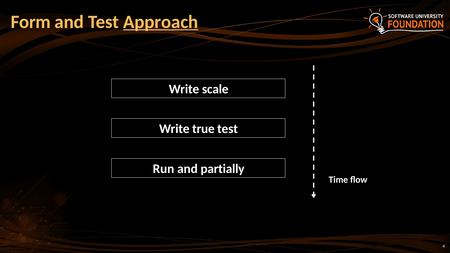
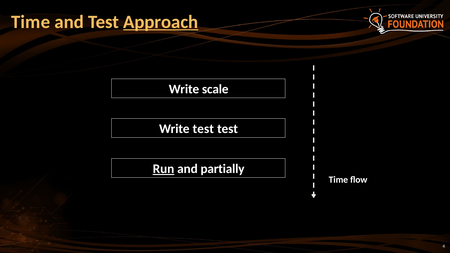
Form at (31, 22): Form -> Time
Write true: true -> test
Run underline: none -> present
